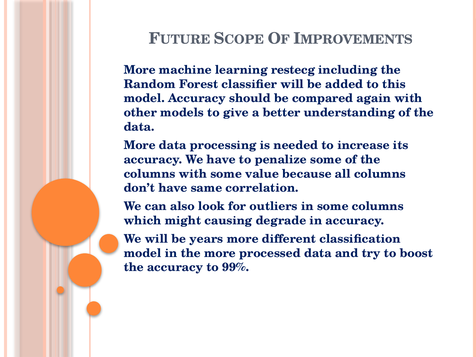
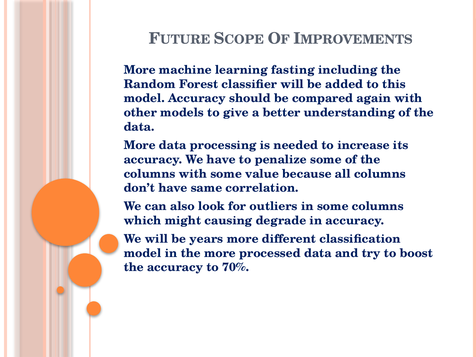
restecg: restecg -> fasting
99%: 99% -> 70%
